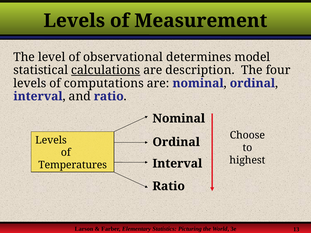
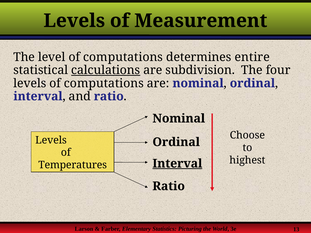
level of observational: observational -> computations
model: model -> entire
description: description -> subdivision
Interval at (177, 164) underline: none -> present
